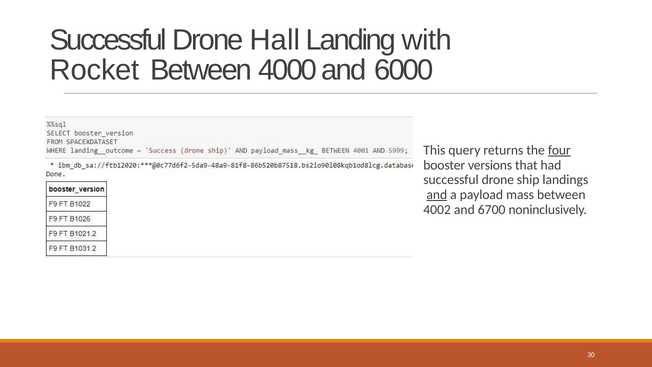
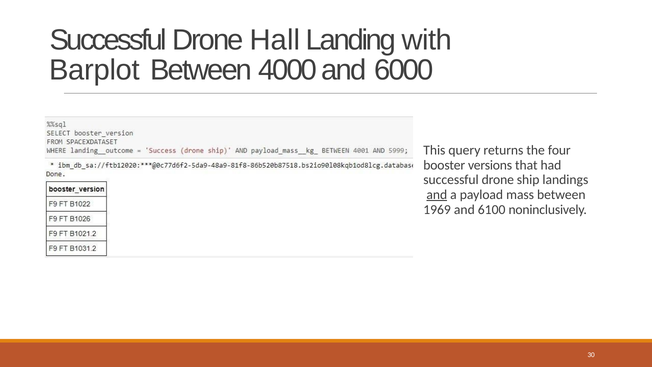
Rocket: Rocket -> Barplot
four underline: present -> none
4002: 4002 -> 1969
6700: 6700 -> 6100
